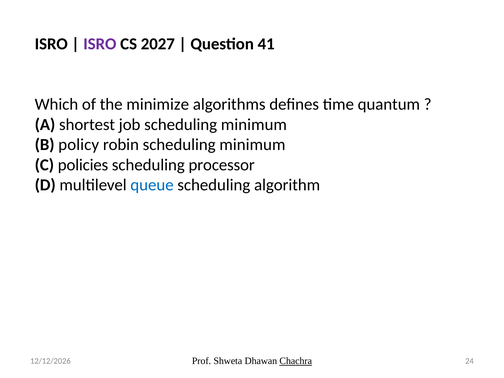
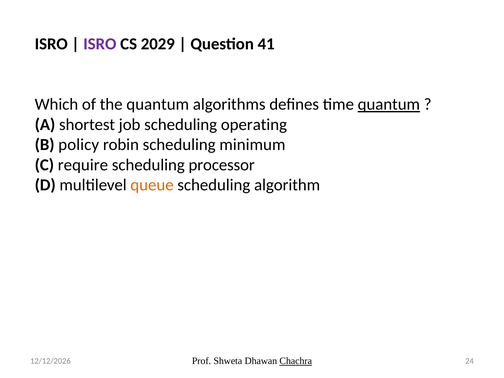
2027: 2027 -> 2029
the minimize: minimize -> quantum
quantum at (389, 104) underline: none -> present
job scheduling minimum: minimum -> operating
policies: policies -> require
queue colour: blue -> orange
